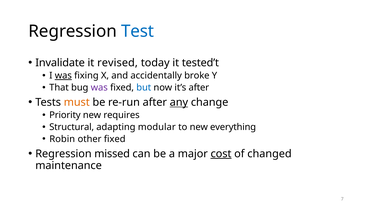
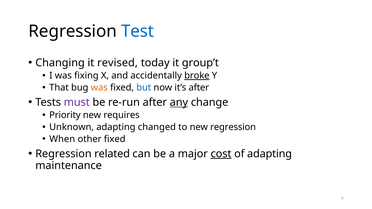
Invalidate: Invalidate -> Changing
tested’t: tested’t -> group’t
was at (63, 76) underline: present -> none
broke underline: none -> present
was at (99, 88) colour: purple -> orange
must colour: orange -> purple
Structural: Structural -> Unknown
modular: modular -> changed
new everything: everything -> regression
Robin: Robin -> When
missed: missed -> related
of changed: changed -> adapting
